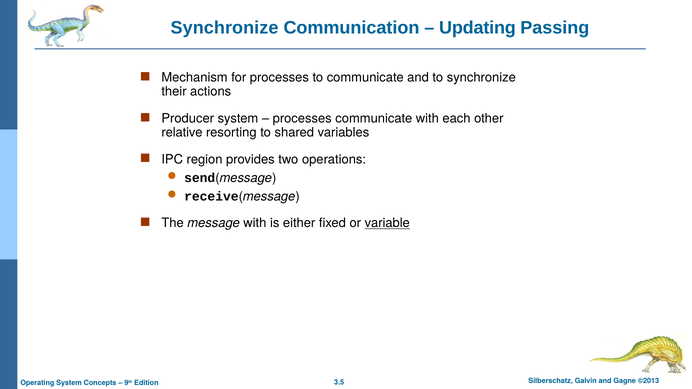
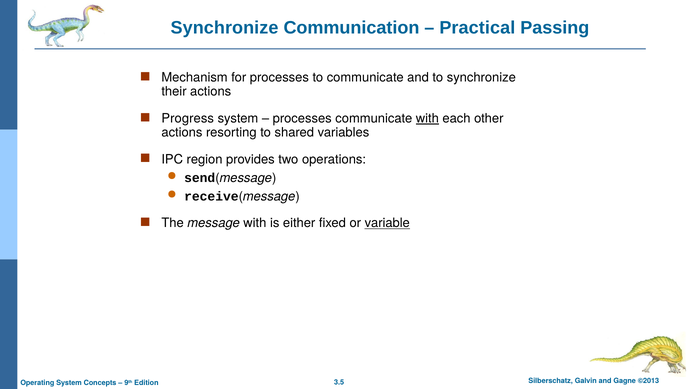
Updating: Updating -> Practical
Producer: Producer -> Progress
with at (427, 119) underline: none -> present
relative at (182, 133): relative -> actions
